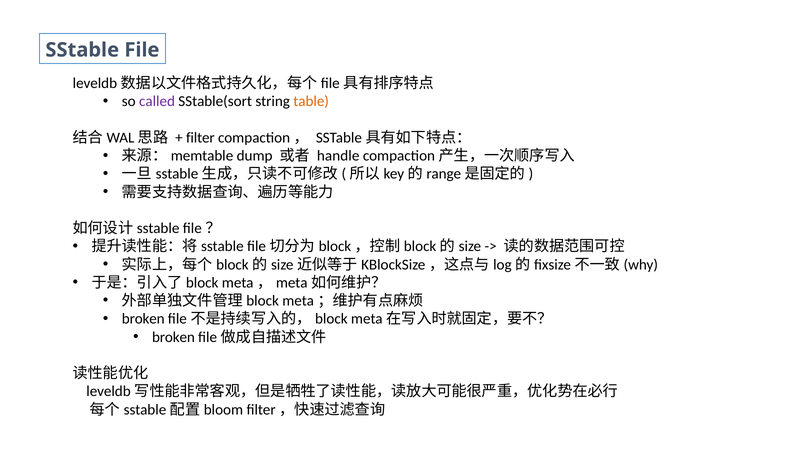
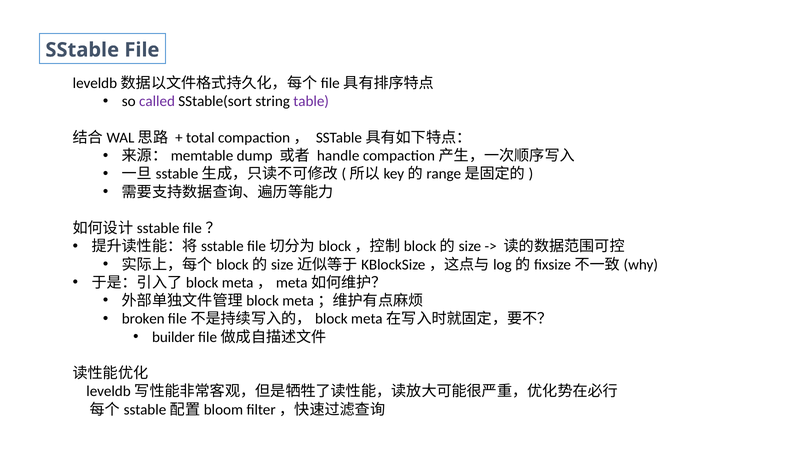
table colour: orange -> purple
filter: filter -> total
broken at (173, 337): broken -> builder
